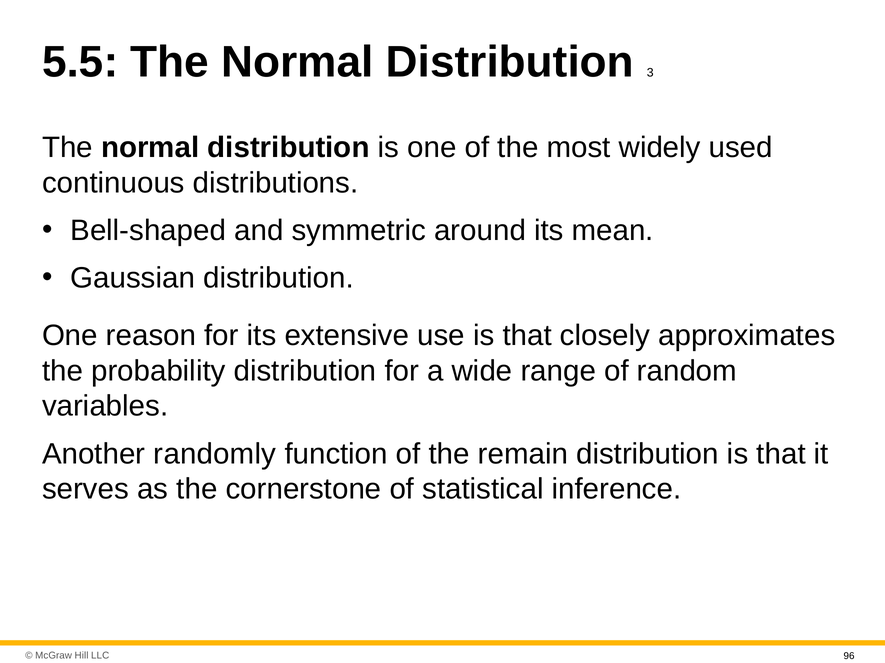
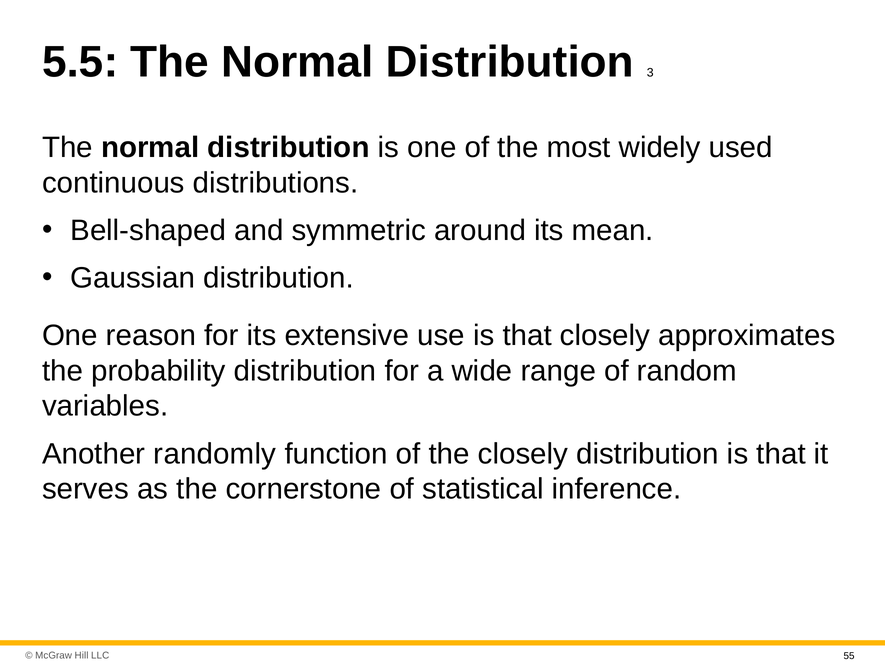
the remain: remain -> closely
96: 96 -> 55
